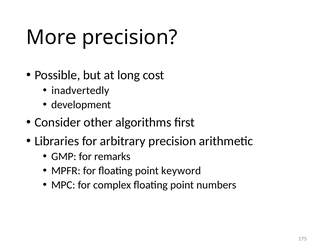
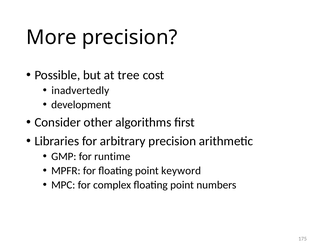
long: long -> tree
remarks: remarks -> runtime
